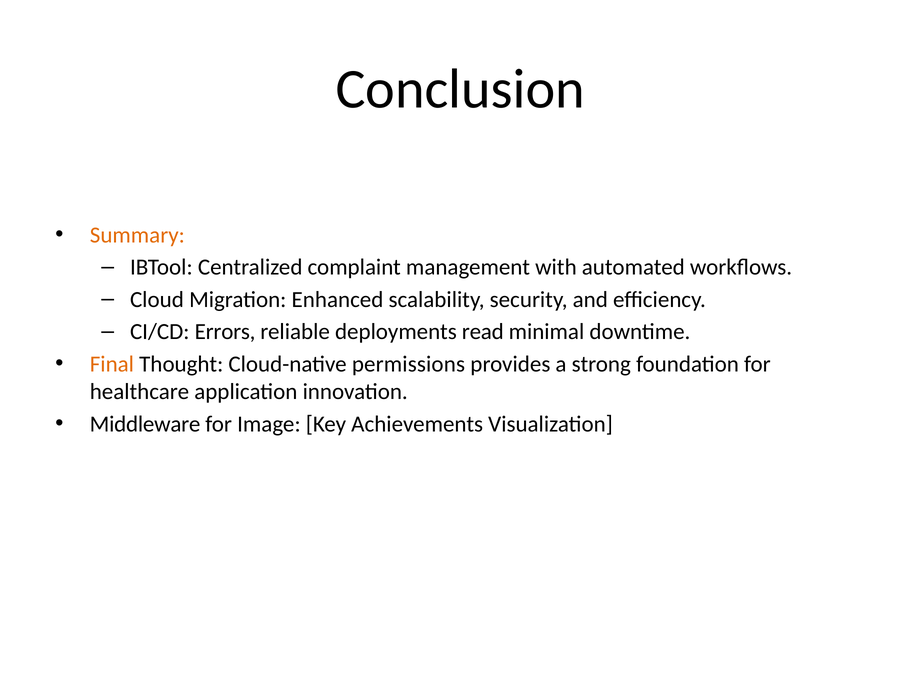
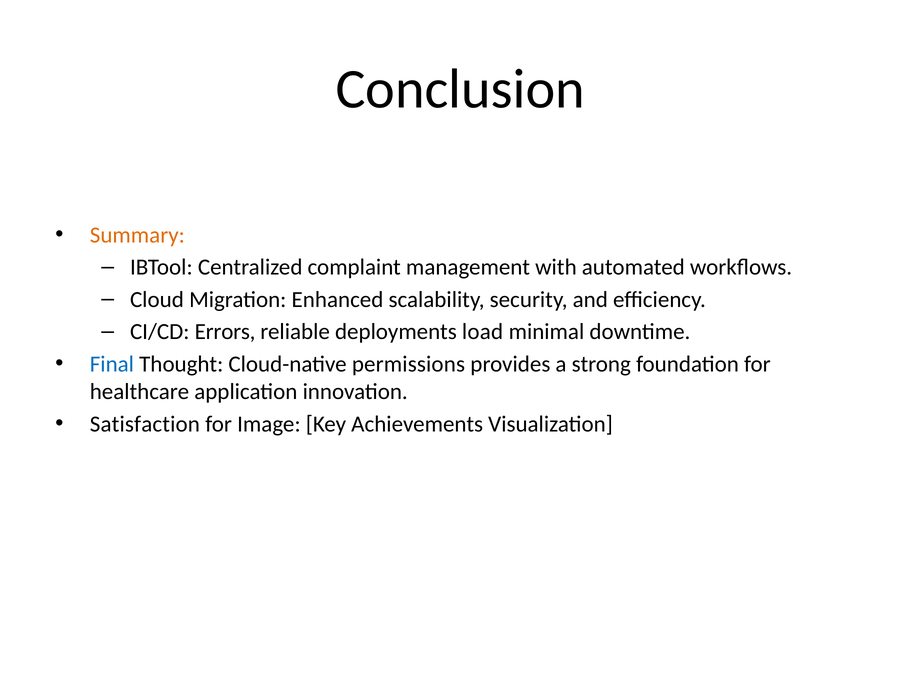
read: read -> load
Final colour: orange -> blue
Middleware: Middleware -> Satisfaction
